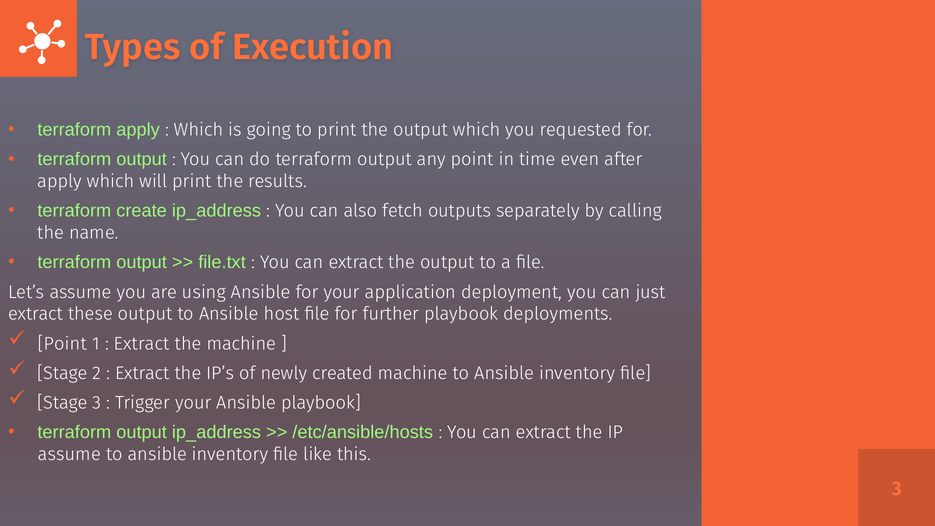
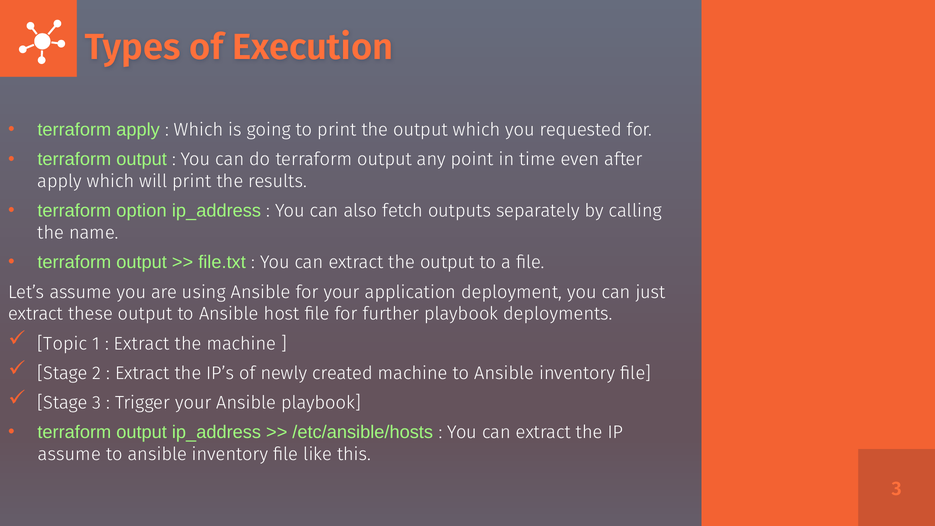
create: create -> option
Point at (62, 343): Point -> Topic
